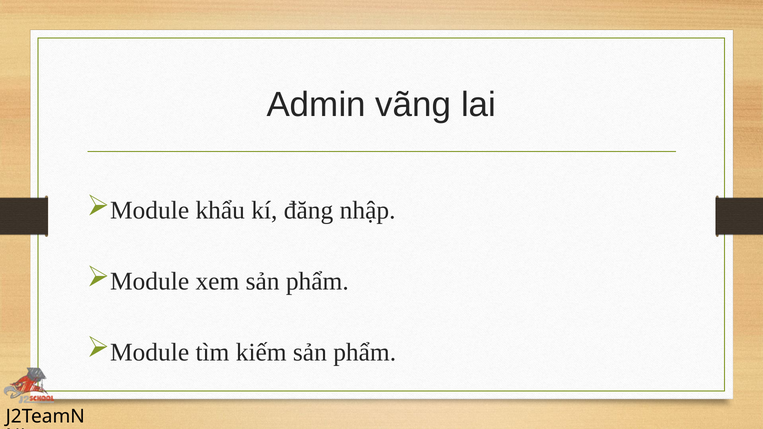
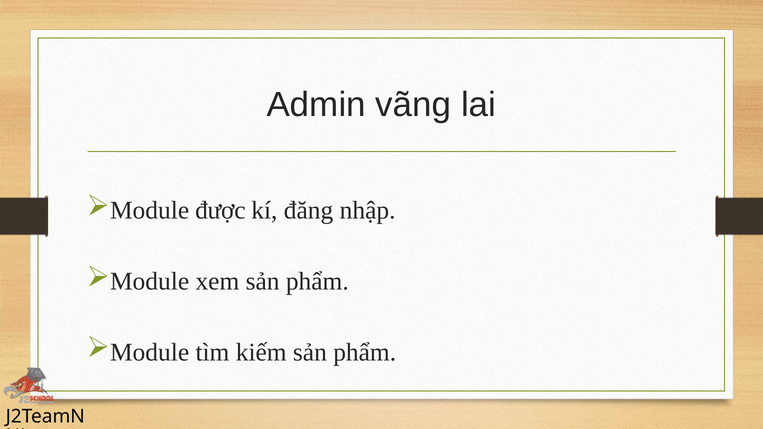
khẩu: khẩu -> được
